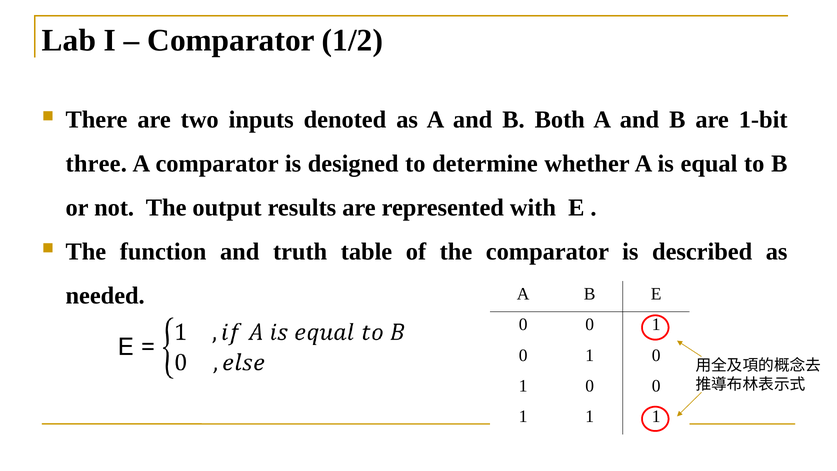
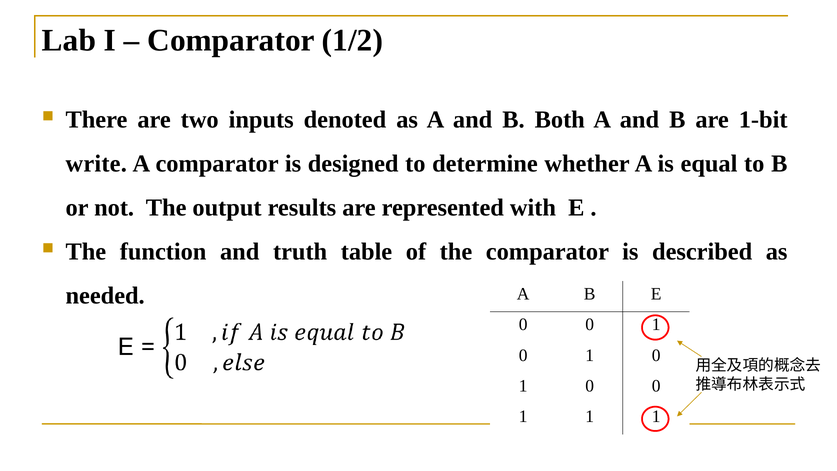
three: three -> write
